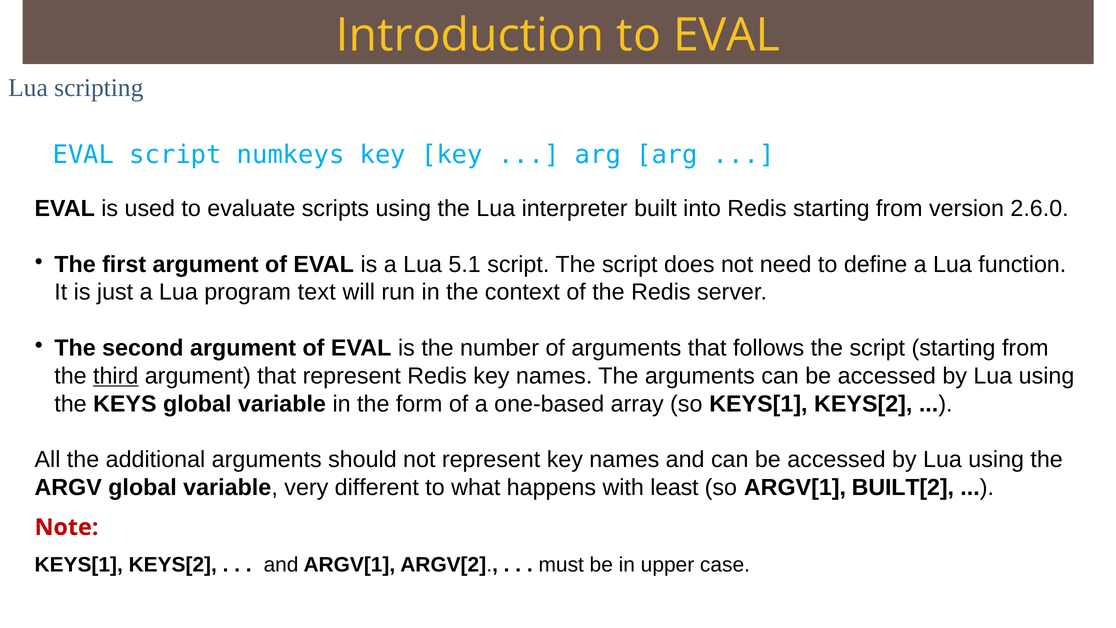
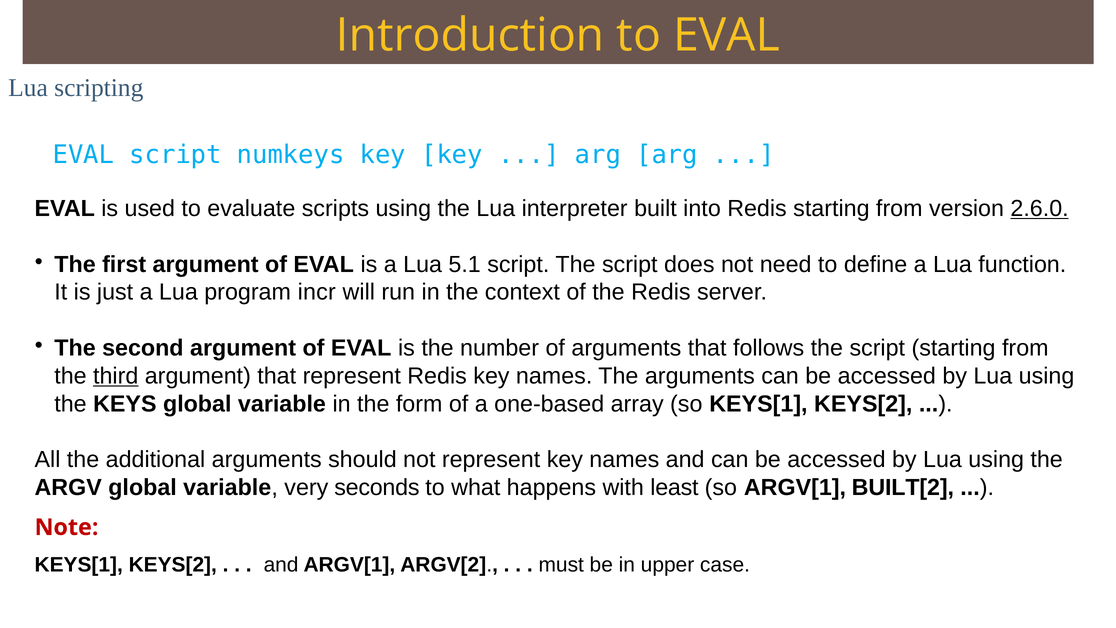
2.6.0 underline: none -> present
text: text -> incr
different: different -> seconds
